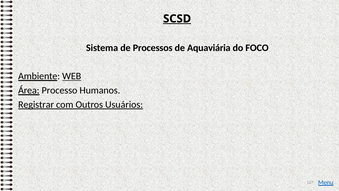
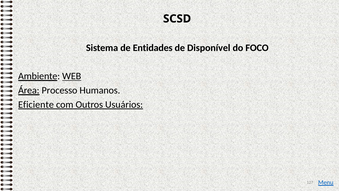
SCSD underline: present -> none
Processos: Processos -> Entidades
Aquaviária: Aquaviária -> Disponível
Registrar: Registrar -> Eficiente
